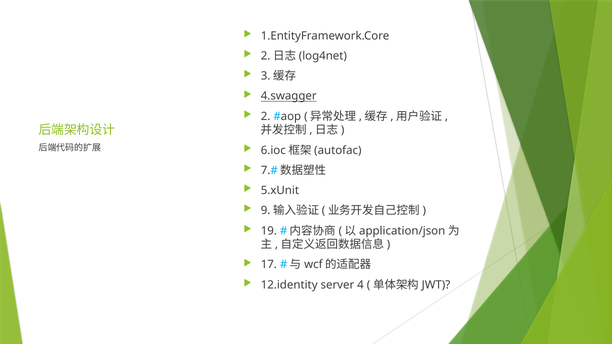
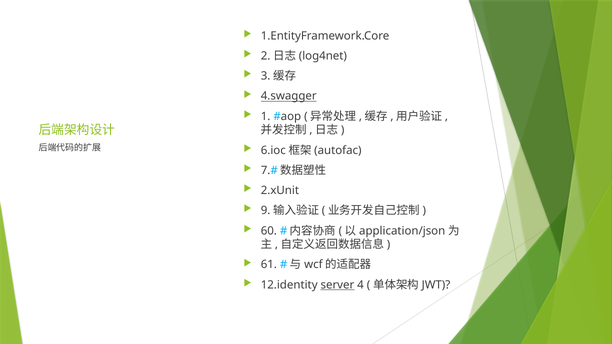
2: 2 -> 1
5.xUnit: 5.xUnit -> 2.xUnit
19: 19 -> 60
17: 17 -> 61
server underline: none -> present
